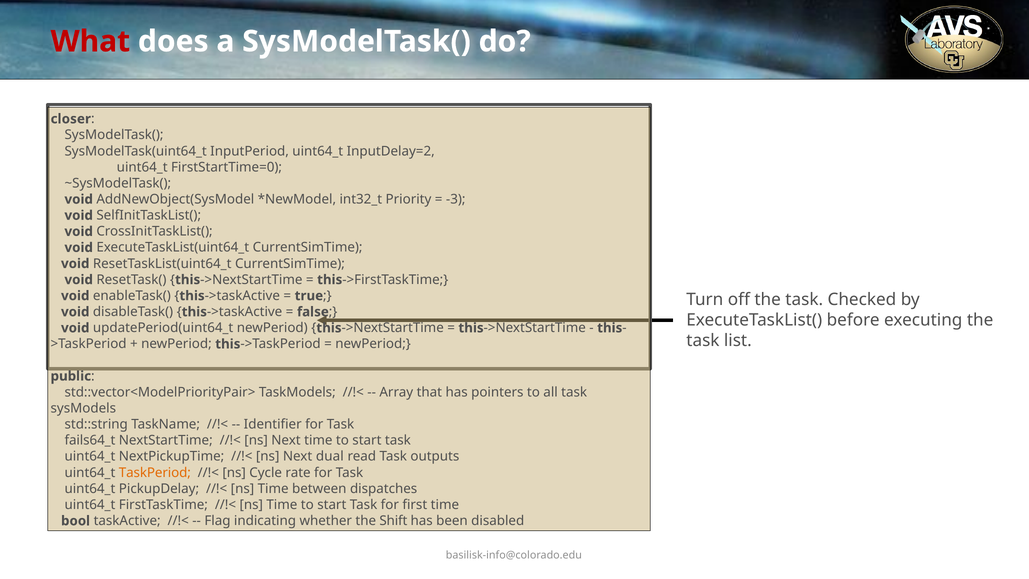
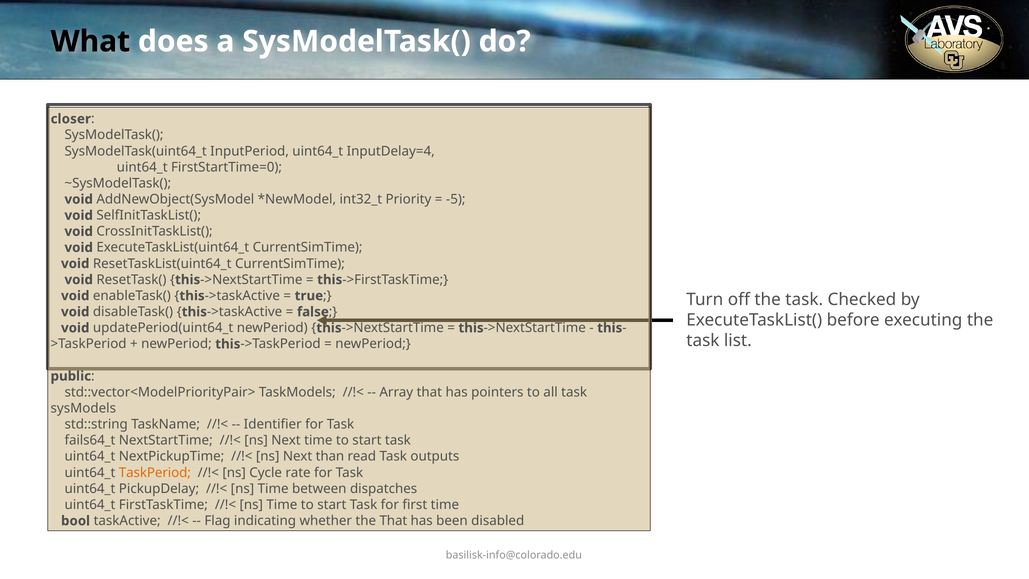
What colour: red -> black
InputDelay=2: InputDelay=2 -> InputDelay=4
-3: -3 -> -5
dual: dual -> than
the Shift: Shift -> That
